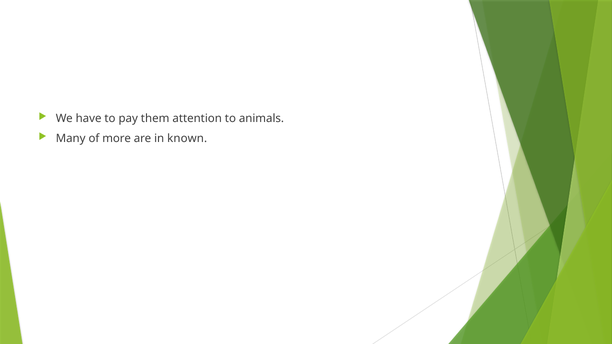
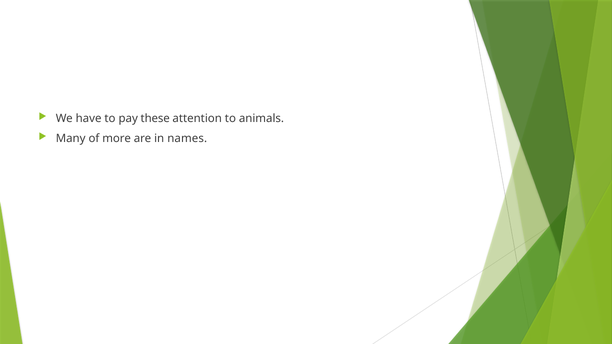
them: them -> these
known: known -> names
